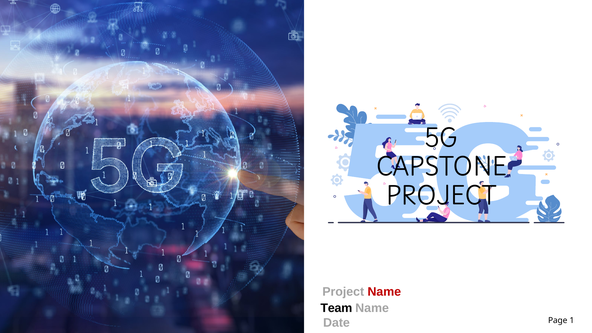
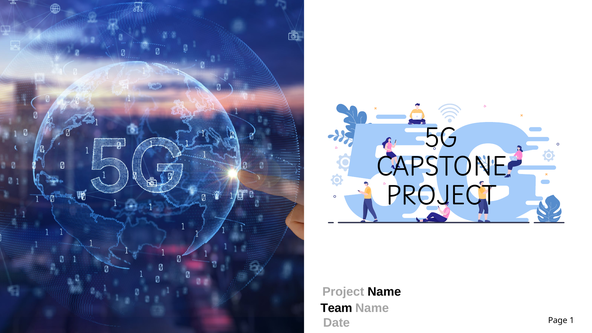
Name at (384, 292) colour: red -> black
